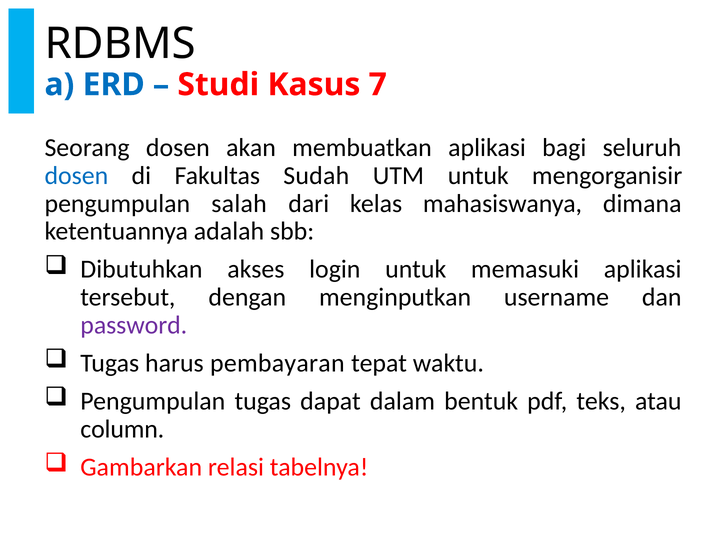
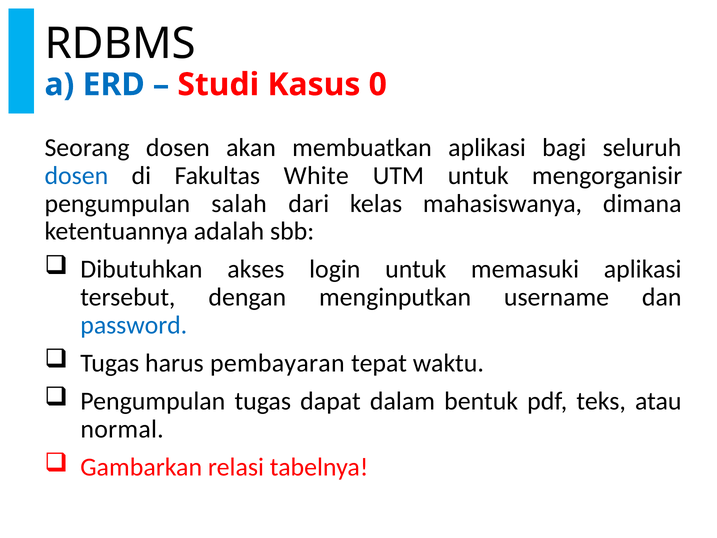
7: 7 -> 0
Sudah: Sudah -> White
password colour: purple -> blue
column: column -> normal
